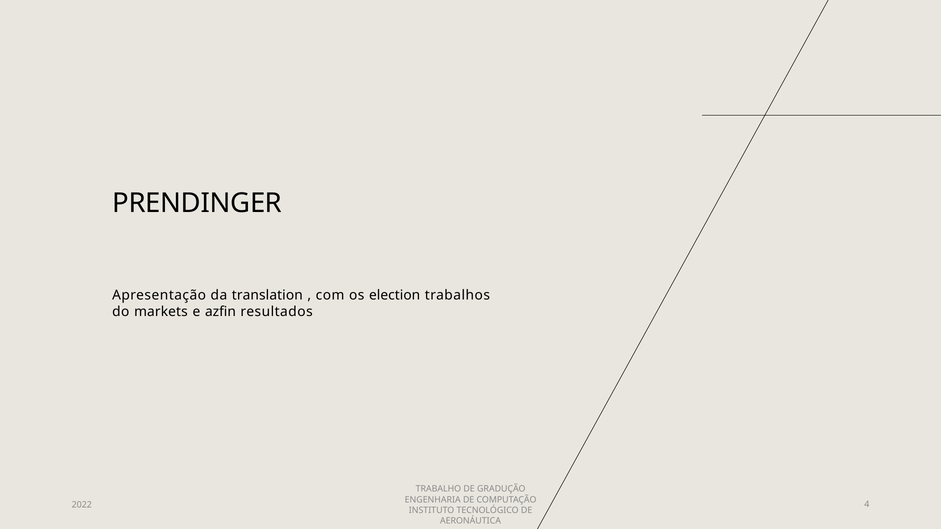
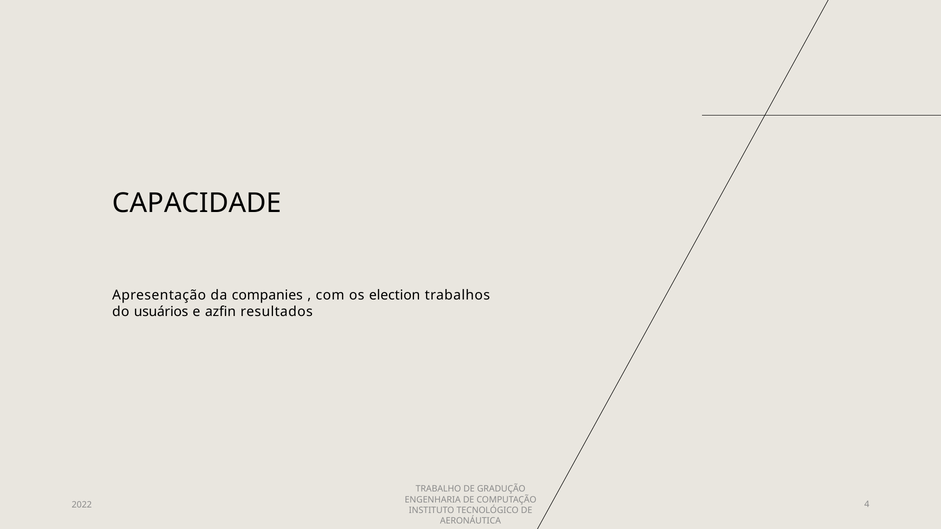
PRENDINGER: PRENDINGER -> CAPACIDADE
translation: translation -> companies
markets: markets -> usuários
